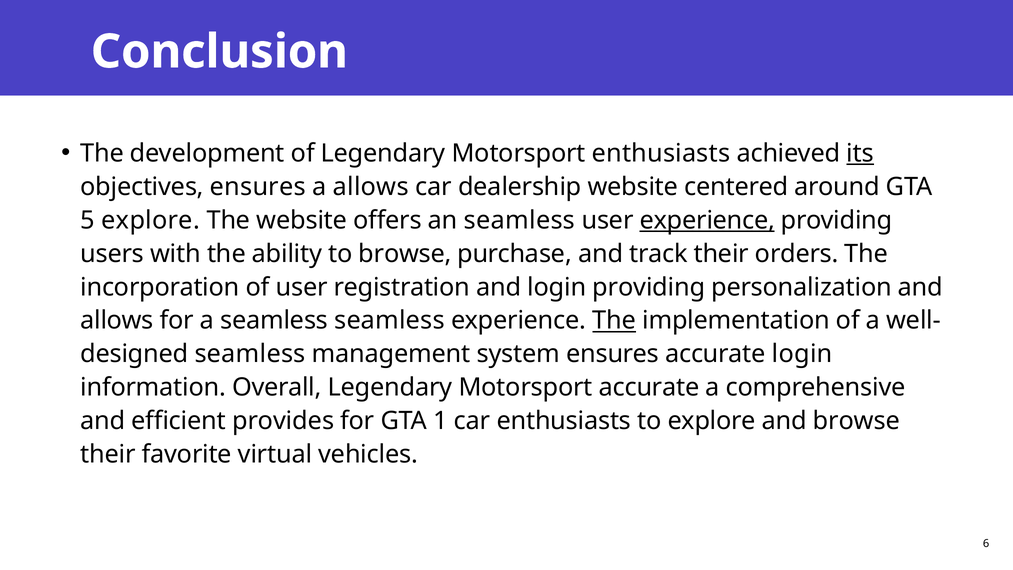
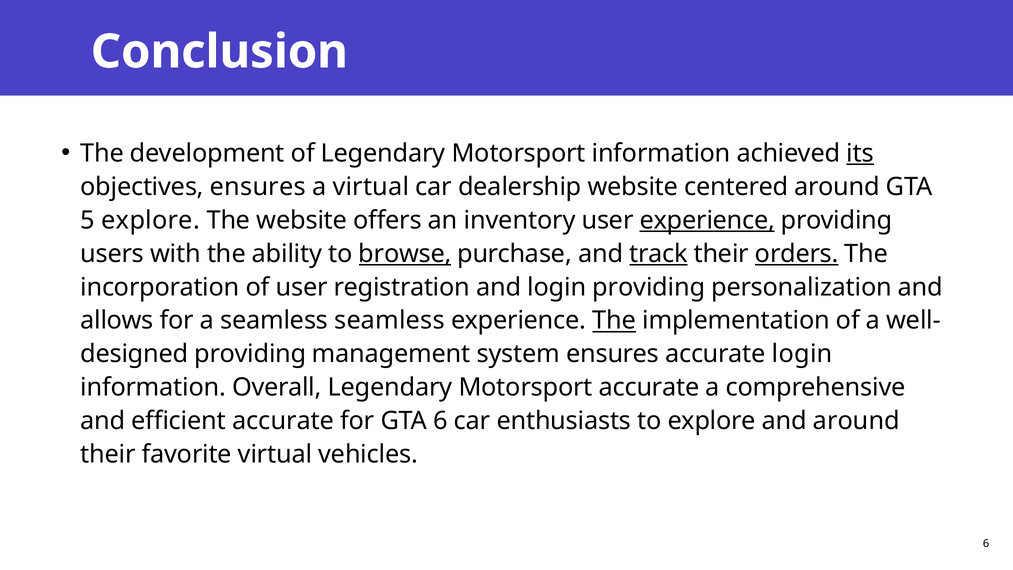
Motorsport enthusiasts: enthusiasts -> information
a allows: allows -> virtual
an seamless: seamless -> inventory
browse at (405, 254) underline: none -> present
track underline: none -> present
orders underline: none -> present
seamless at (250, 354): seamless -> providing
efficient provides: provides -> accurate
GTA 1: 1 -> 6
and browse: browse -> around
